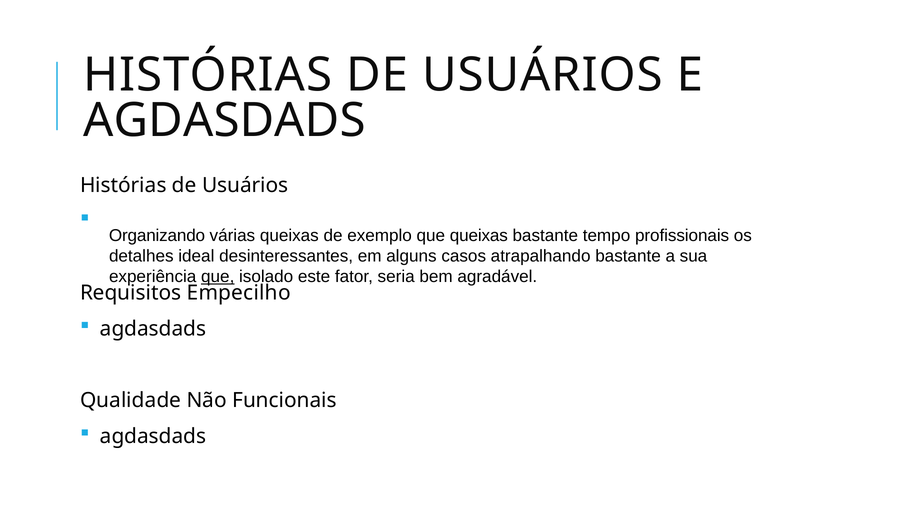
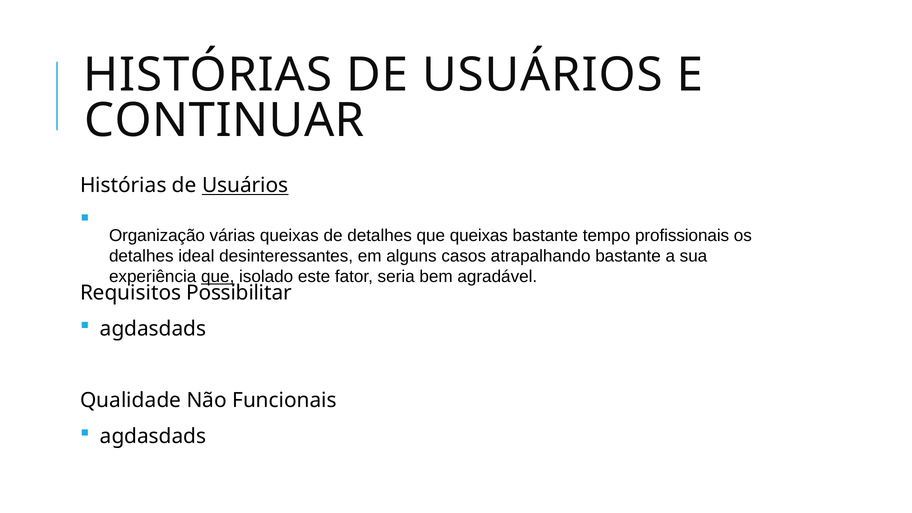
AGDASDADS at (224, 121): AGDASDADS -> CONTINUAR
Usuários at (245, 185) underline: none -> present
Organizando: Organizando -> Organização
de exemplo: exemplo -> detalhes
Empecilho: Empecilho -> Possibilitar
